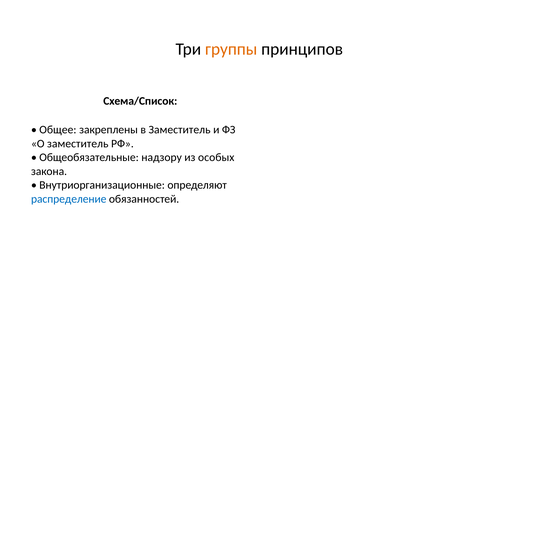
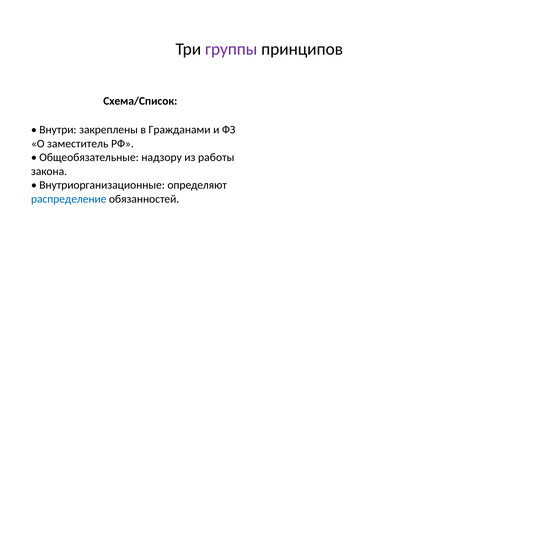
группы colour: orange -> purple
Общее: Общее -> Внутри
в Заместитель: Заместитель -> Гражданами
особых: особых -> работы
